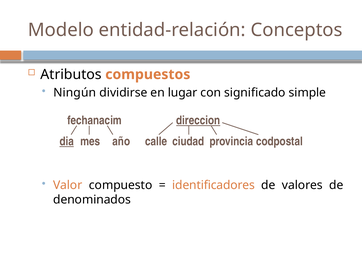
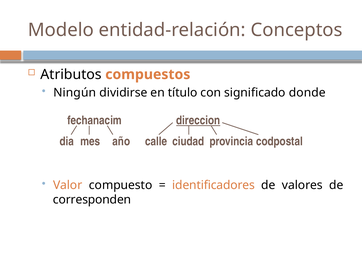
lugar: lugar -> título
simple: simple -> donde
dia underline: present -> none
denominados: denominados -> corresponden
